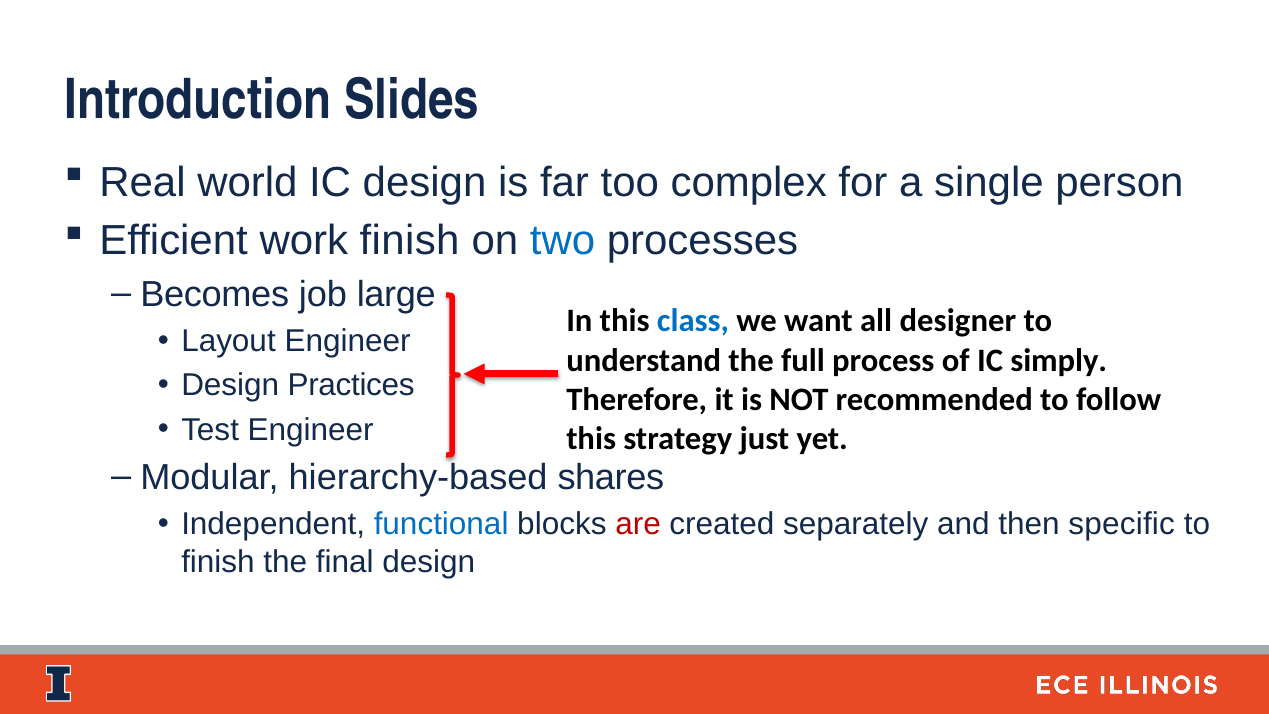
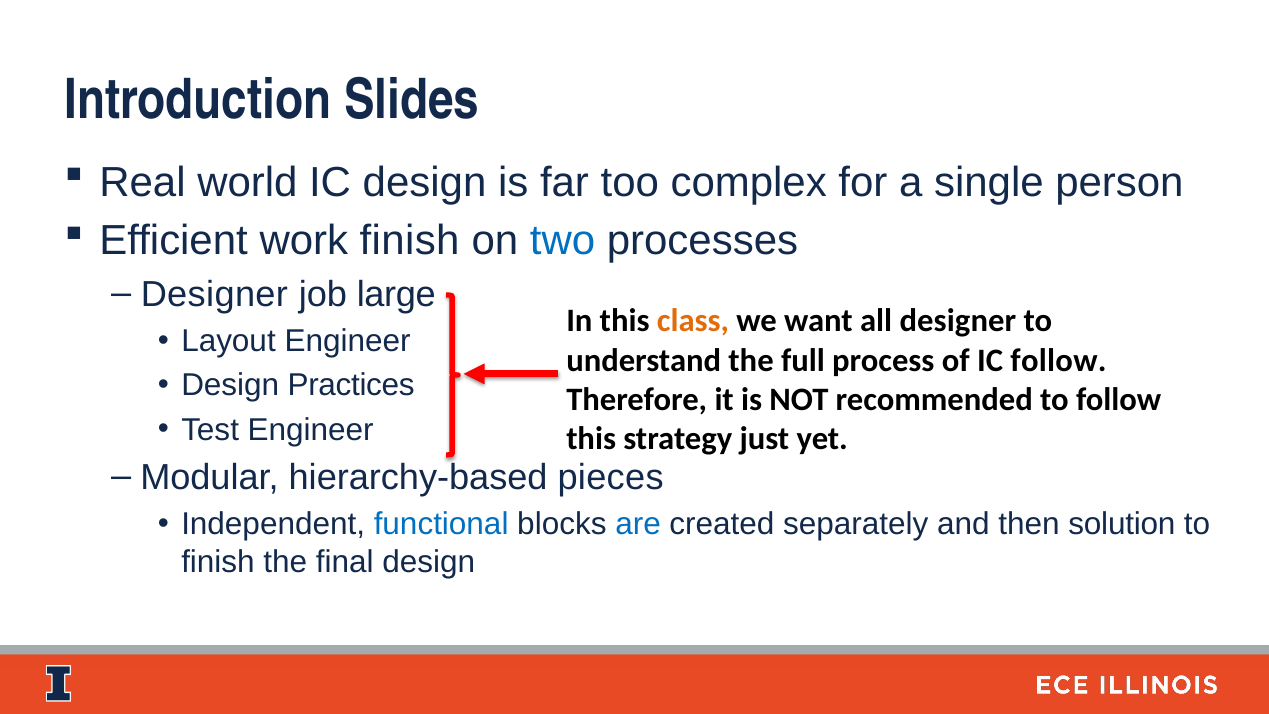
Becomes at (215, 295): Becomes -> Designer
class colour: blue -> orange
IC simply: simply -> follow
shares: shares -> pieces
are colour: red -> blue
specific: specific -> solution
